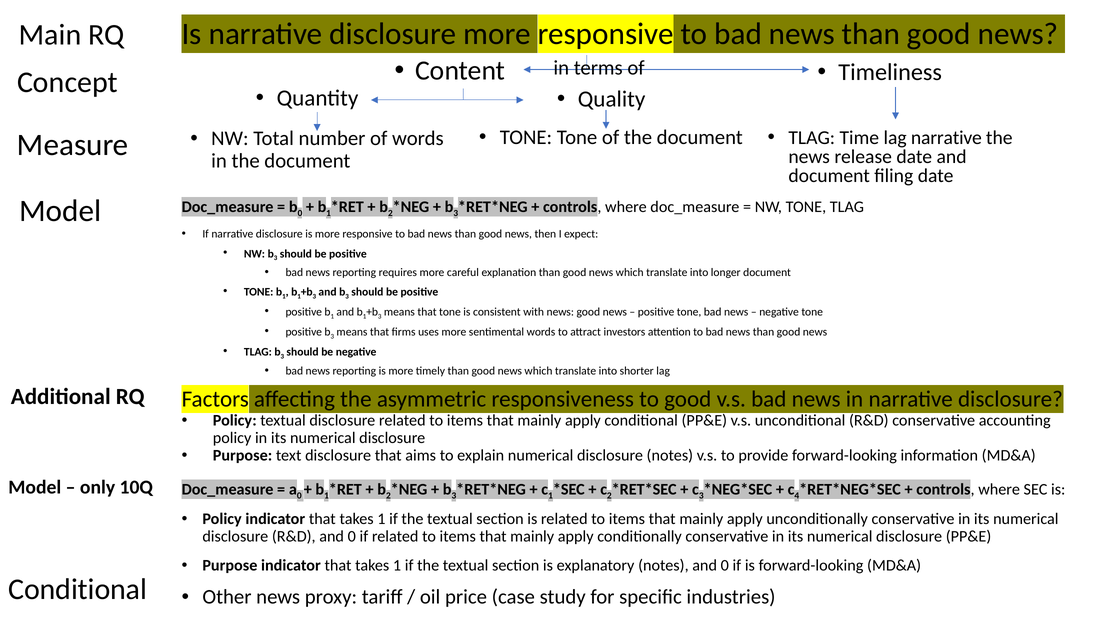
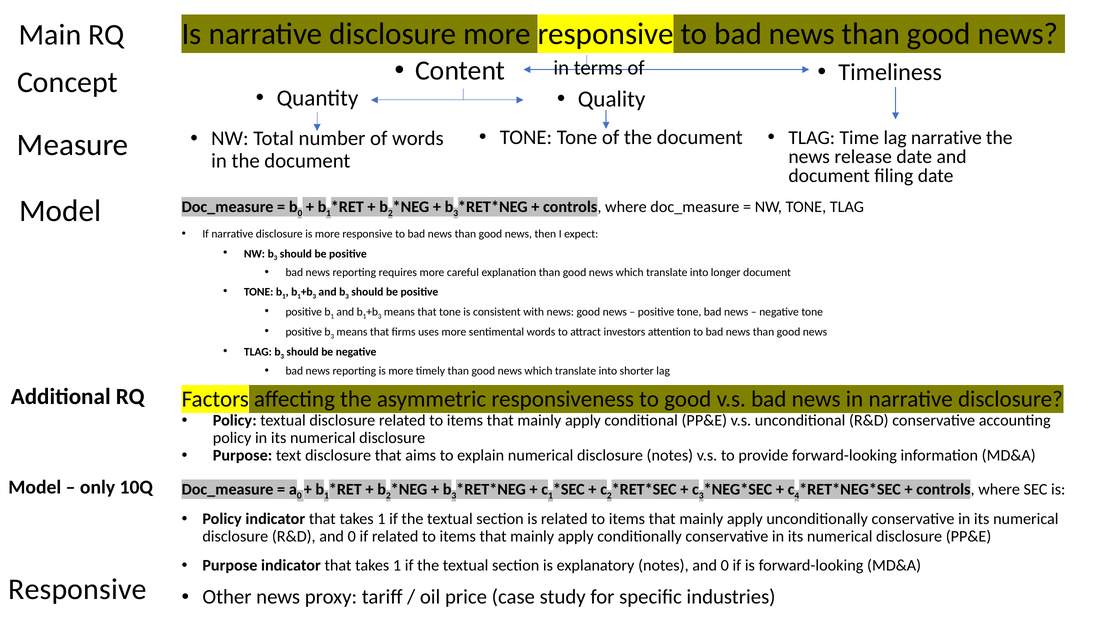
Conditional at (78, 590): Conditional -> Responsive
